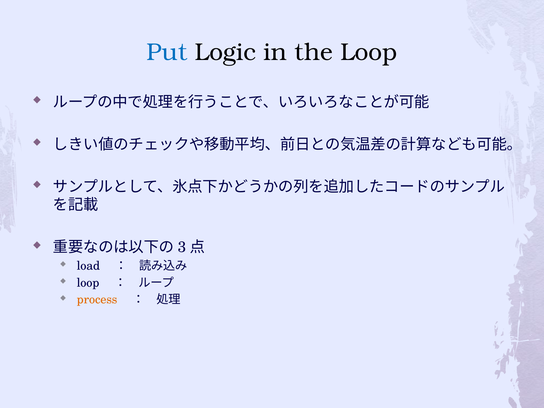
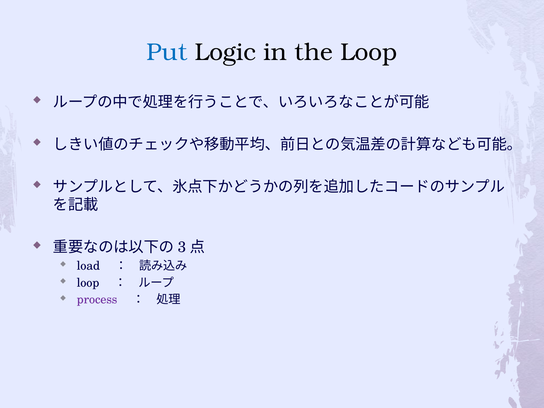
process colour: orange -> purple
